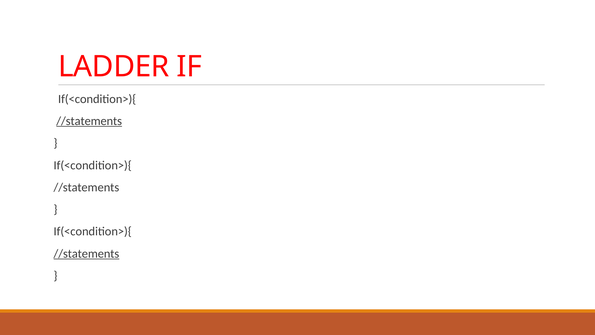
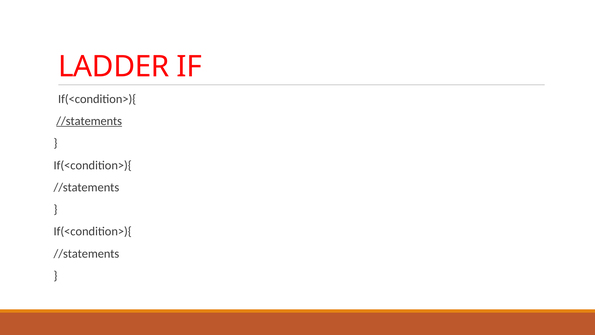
//statements at (86, 253) underline: present -> none
